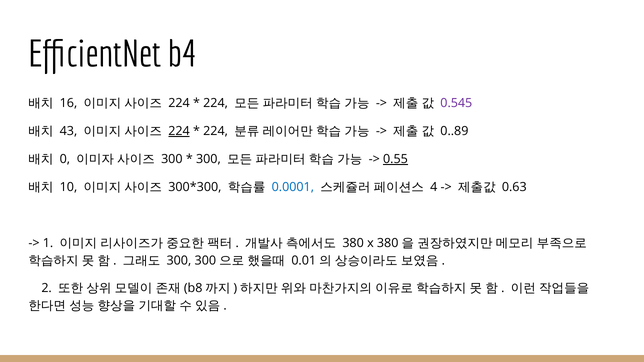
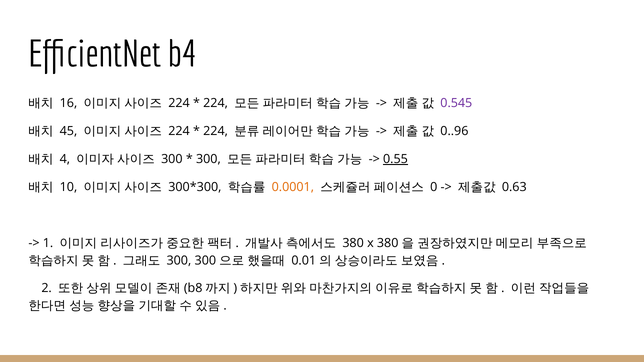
43: 43 -> 45
224 at (179, 131) underline: present -> none
0..89: 0..89 -> 0..96
0: 0 -> 4
0.0001 colour: blue -> orange
4: 4 -> 0
